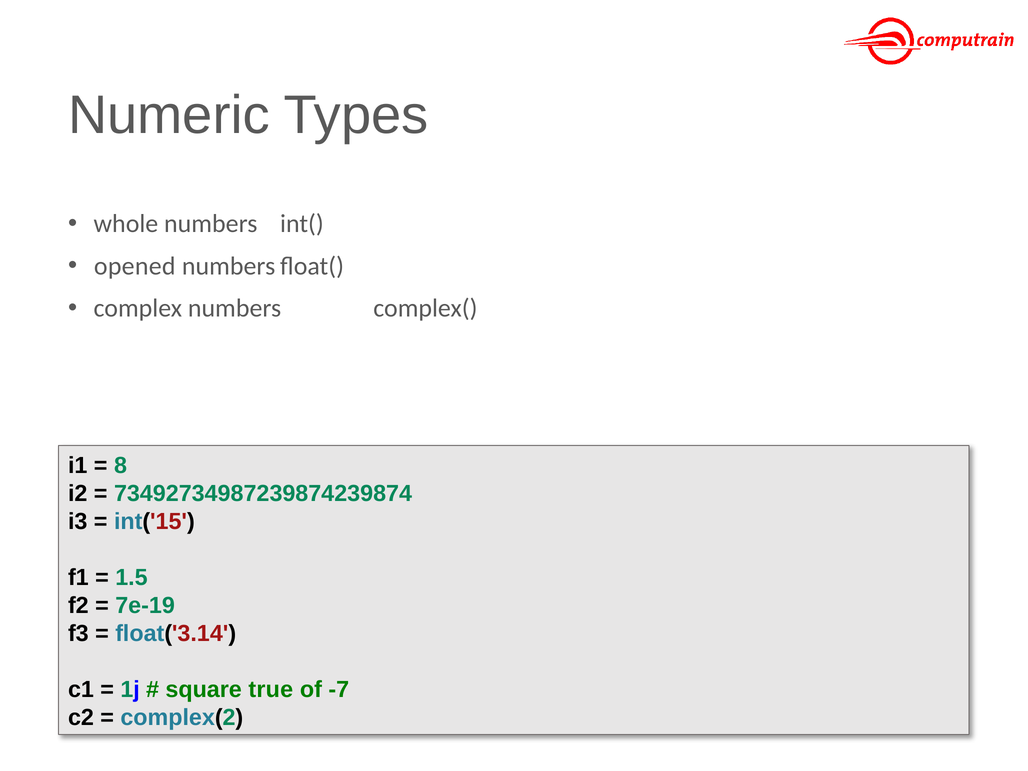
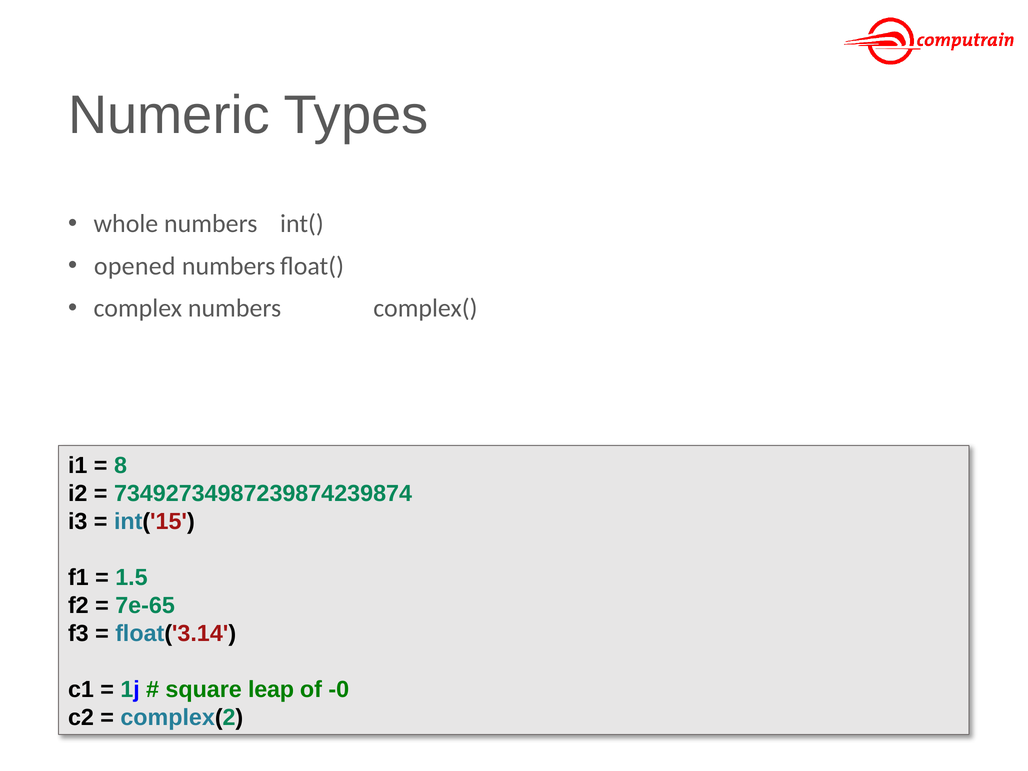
7e-19: 7e-19 -> 7e-65
true: true -> leap
-7: -7 -> -0
